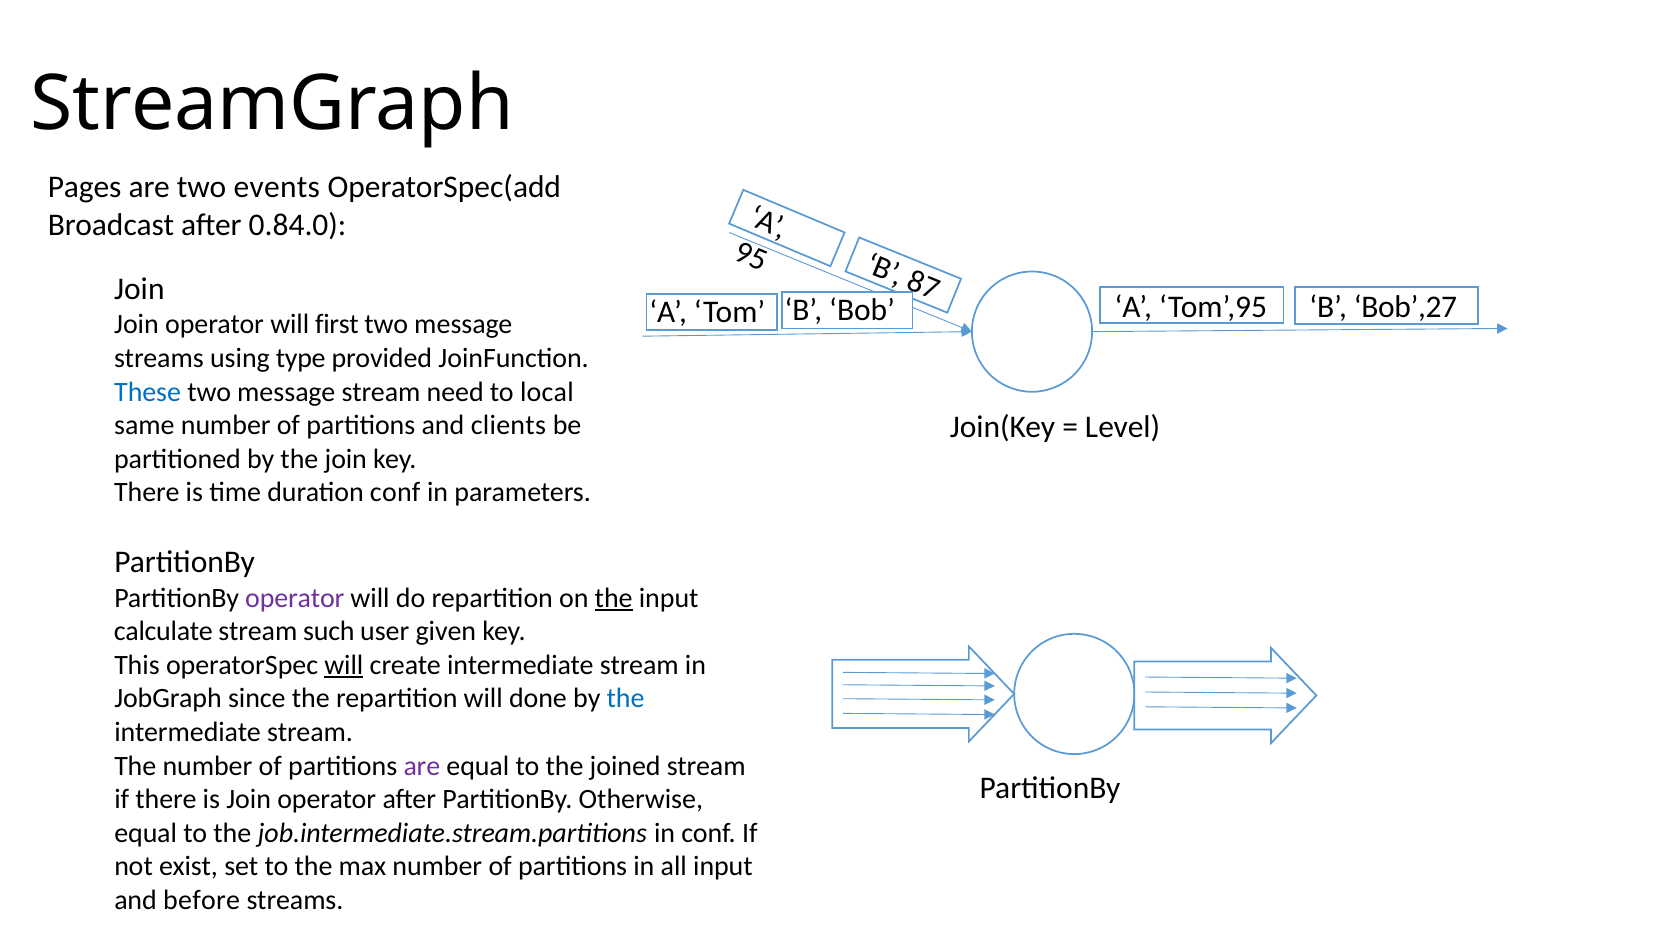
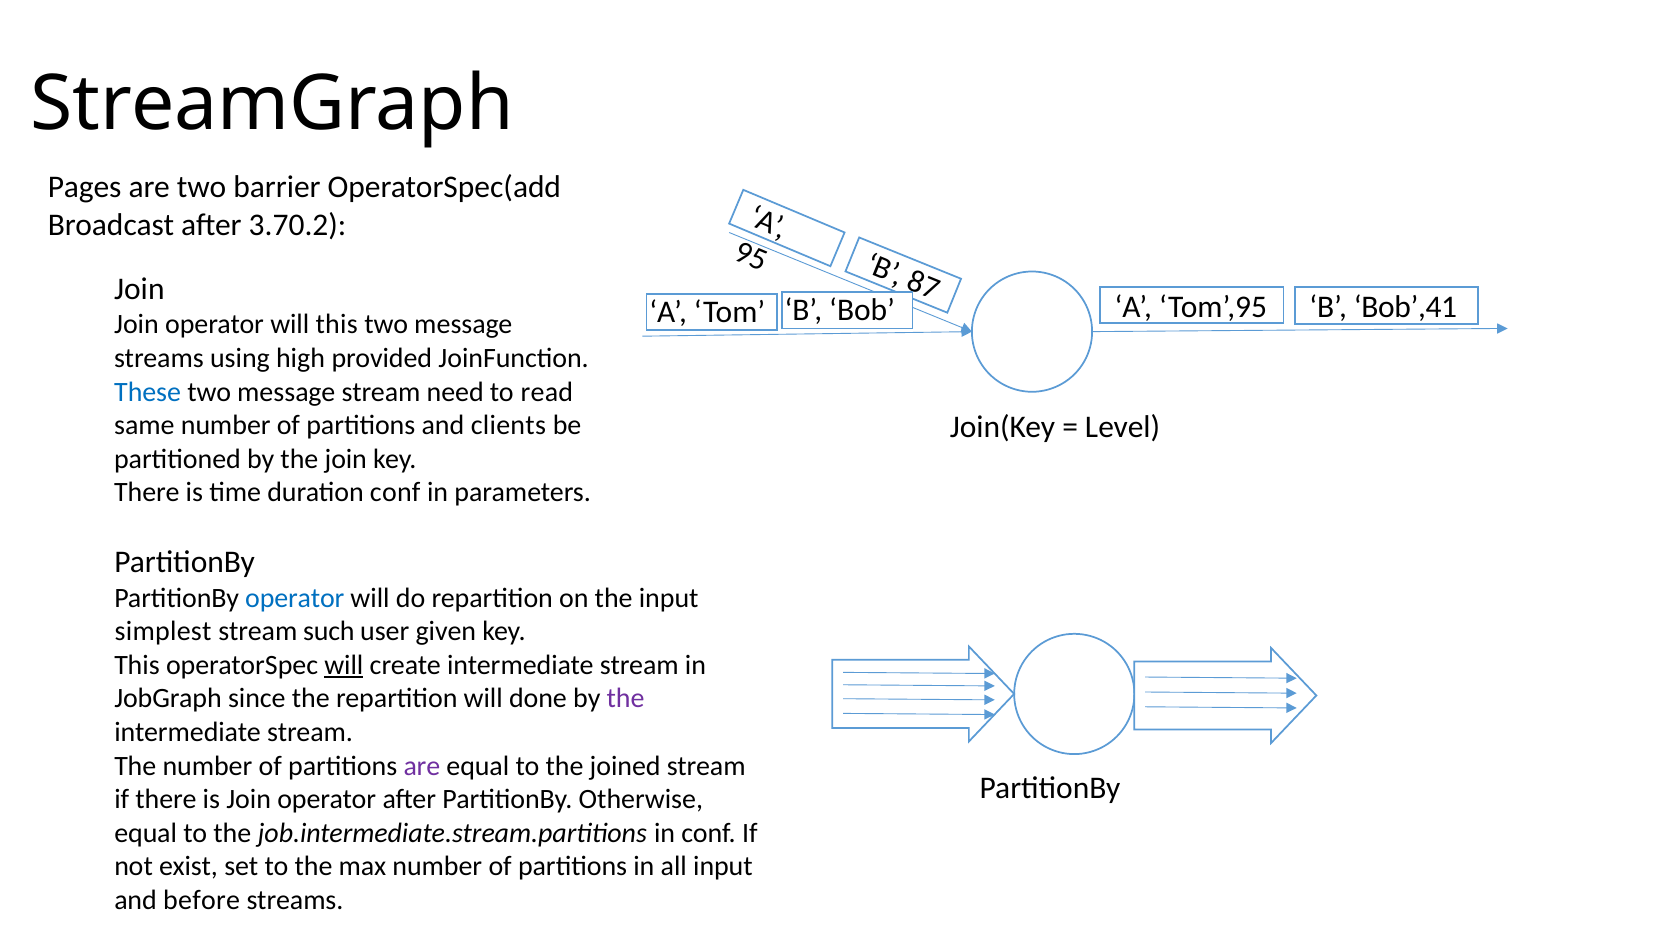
events: events -> barrier
0.84.0: 0.84.0 -> 3.70.2
Bob’,27: Bob’,27 -> Bob’,41
will first: first -> this
type: type -> high
local: local -> read
operator at (295, 598) colour: purple -> blue
the at (614, 598) underline: present -> none
calculate: calculate -> simplest
the at (626, 698) colour: blue -> purple
